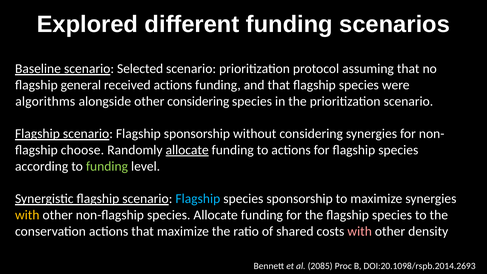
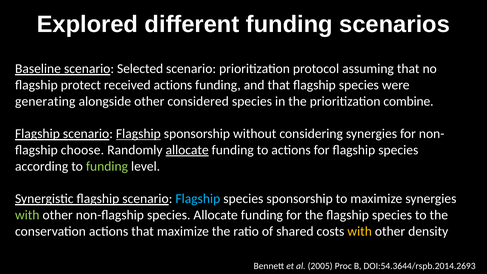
general: general -> protect
algorithms: algorithms -> generating
other considering: considering -> considered
prioritization scenario: scenario -> combine
Flagship at (138, 134) underline: none -> present
with at (27, 215) colour: yellow -> light green
with at (360, 231) colour: pink -> yellow
2085: 2085 -> 2005
DOI:20.1098/rspb.2014.2693: DOI:20.1098/rspb.2014.2693 -> DOI:54.3644/rspb.2014.2693
